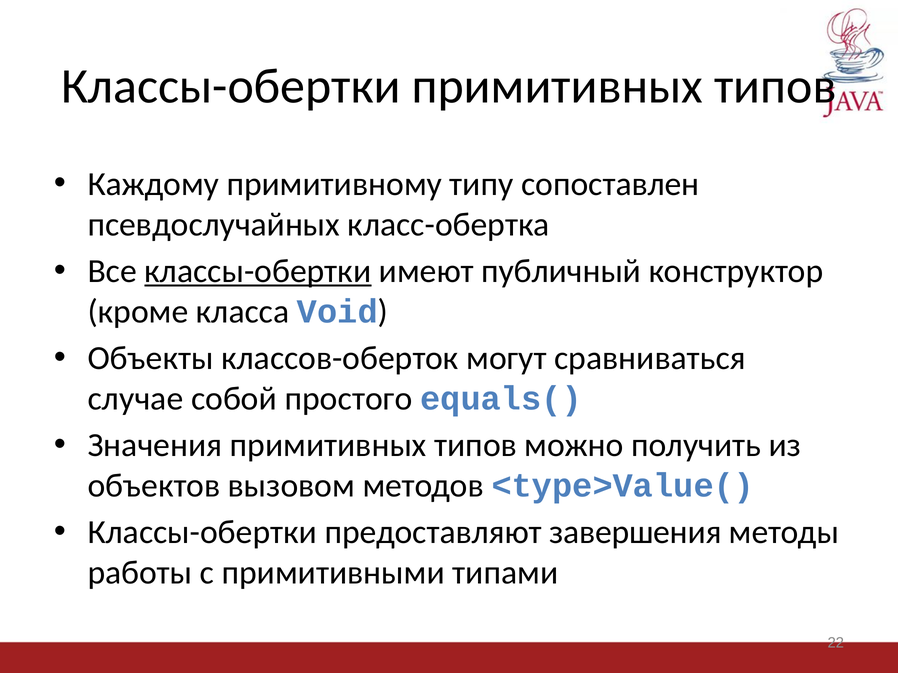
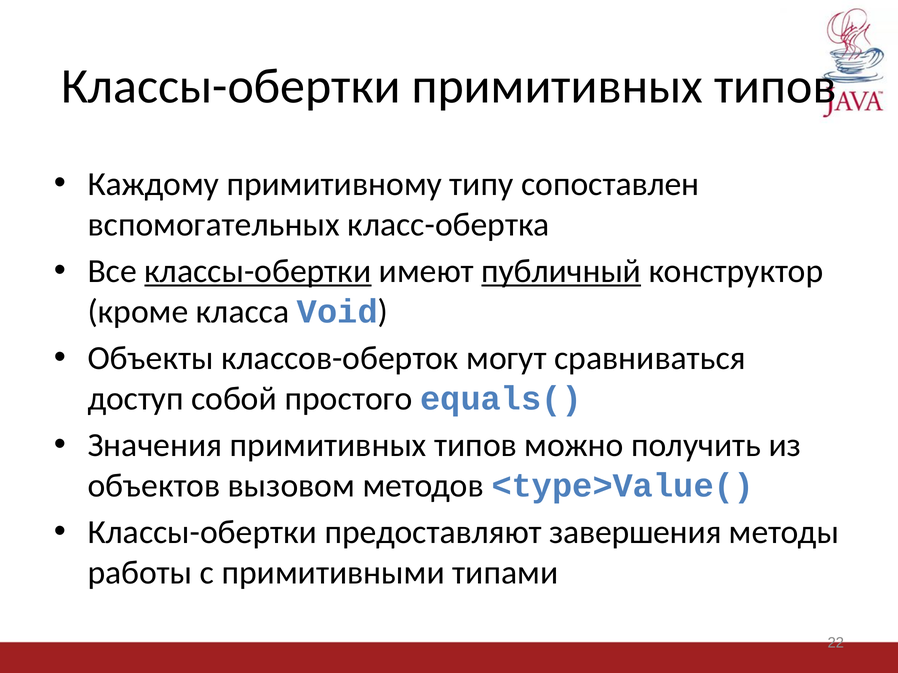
псевдослучайных: псевдослучайных -> вспомогательных
публичный underline: none -> present
случае: случае -> доступ
